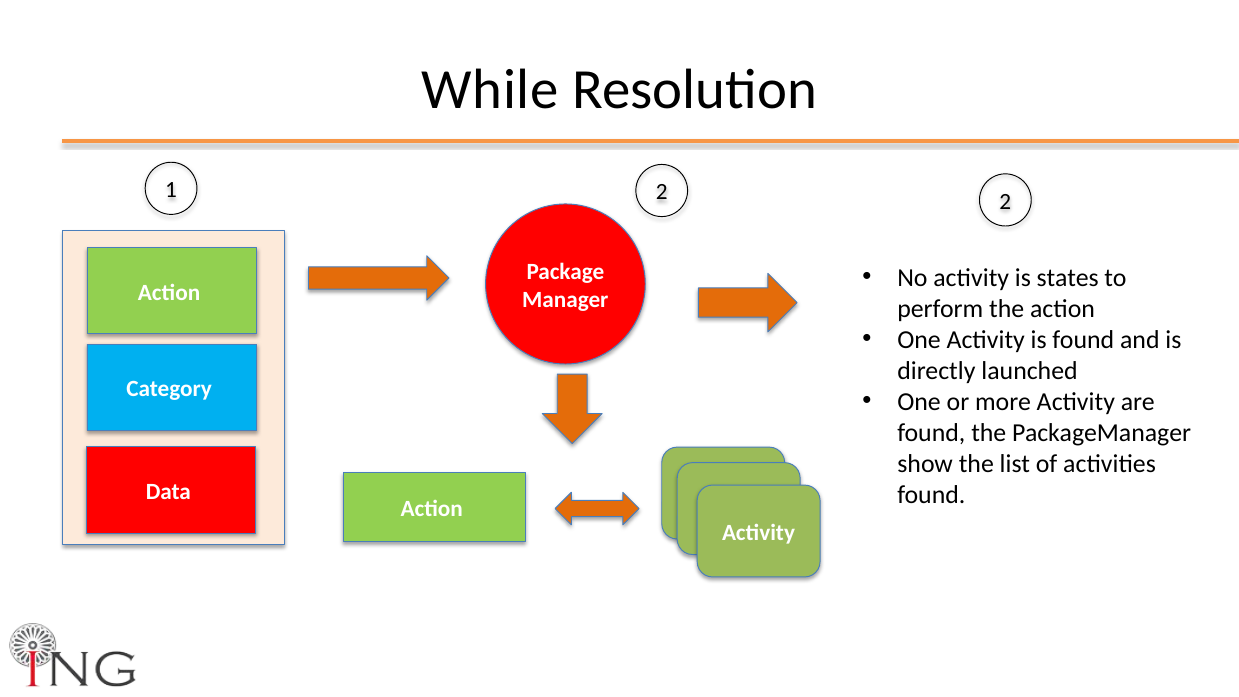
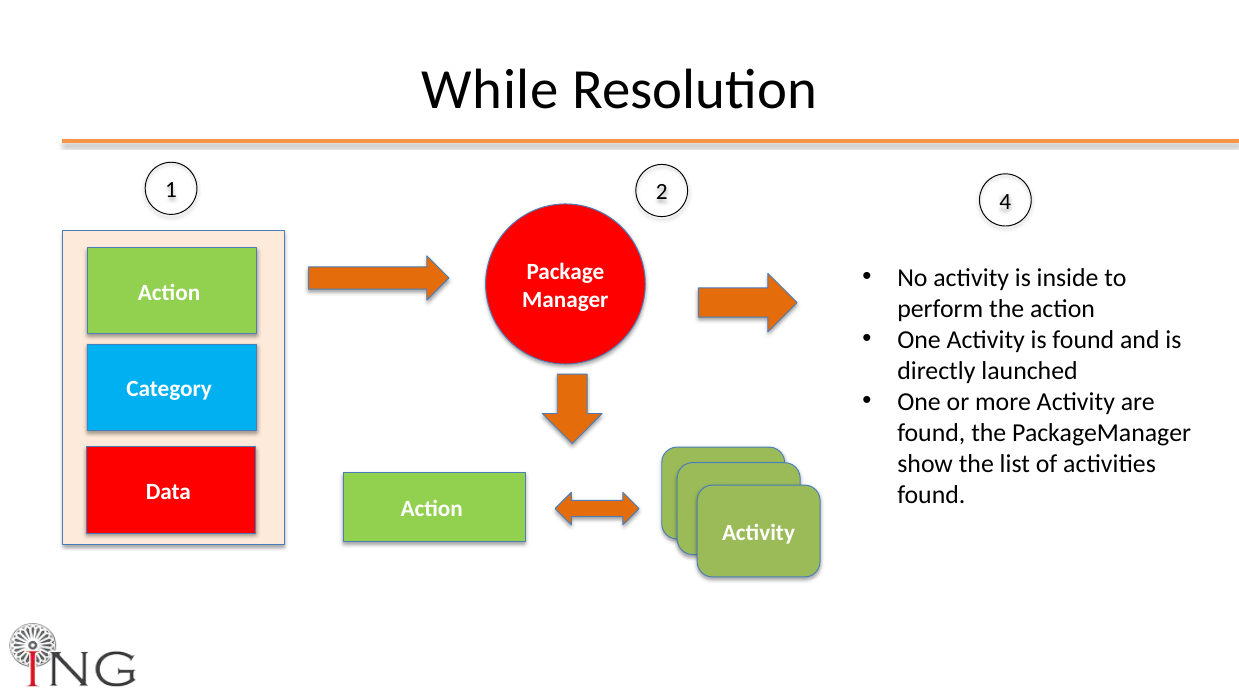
2 2: 2 -> 4
states: states -> inside
